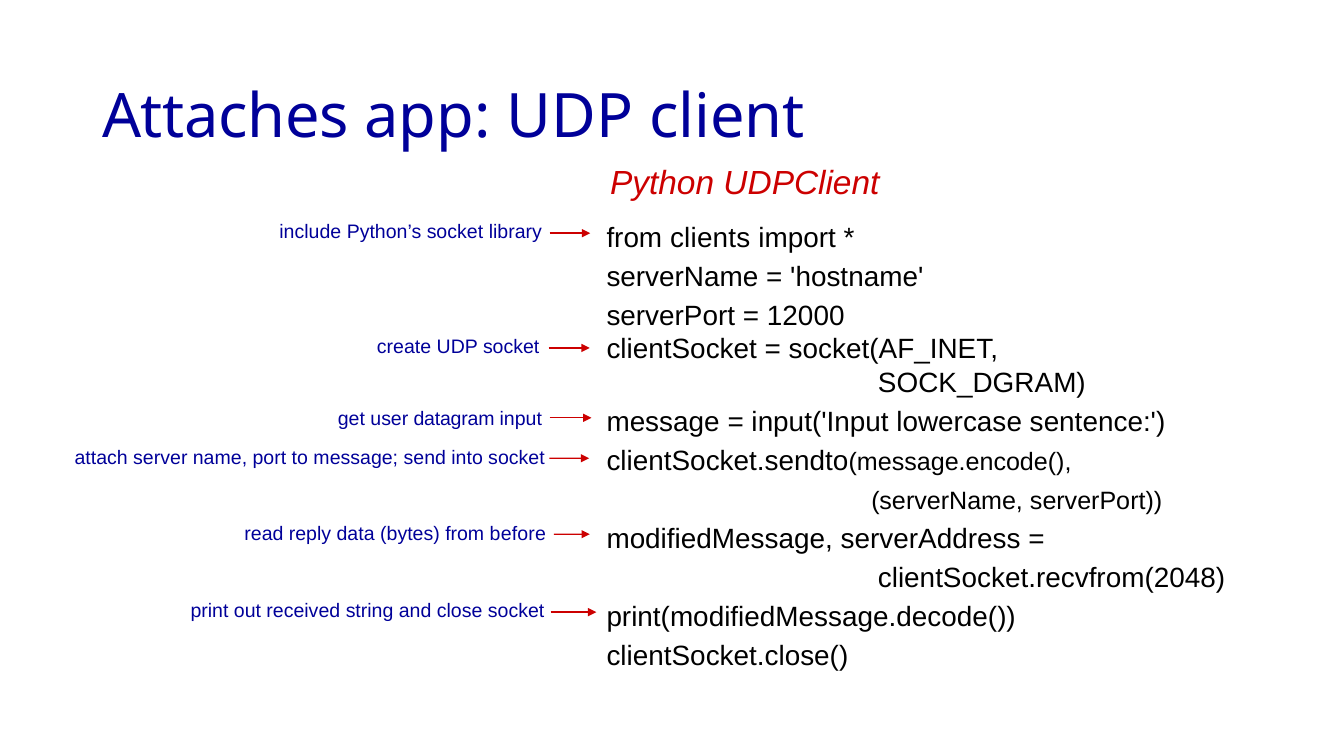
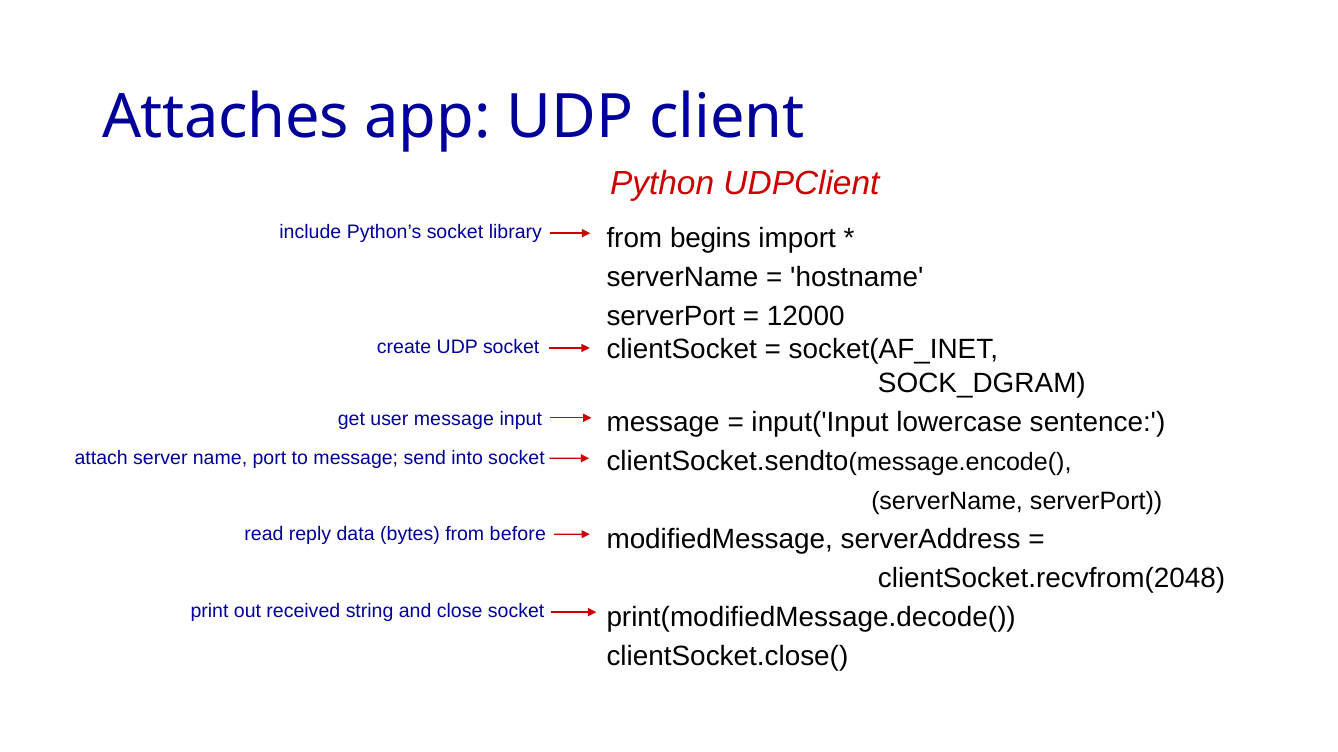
clients: clients -> begins
user datagram: datagram -> message
